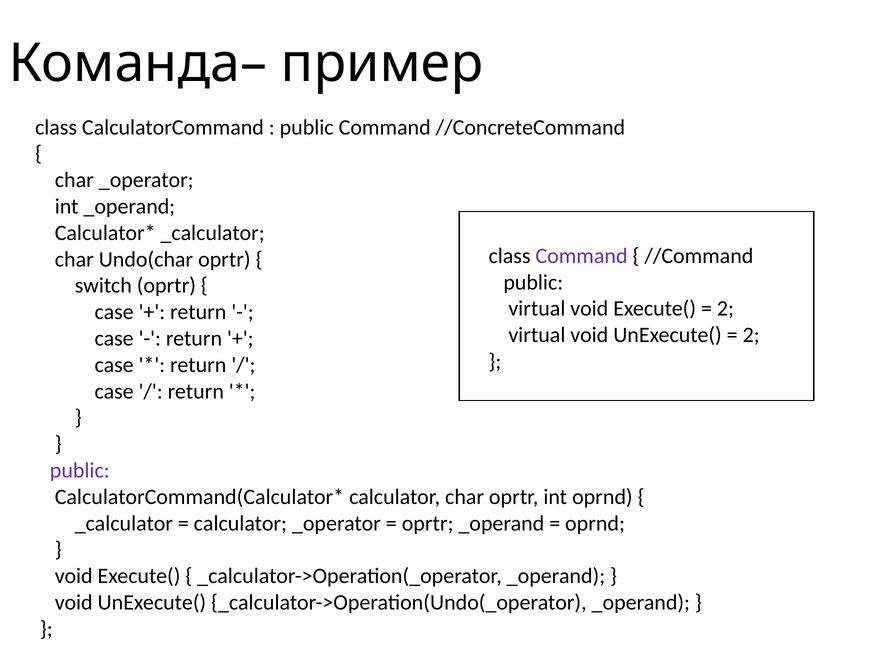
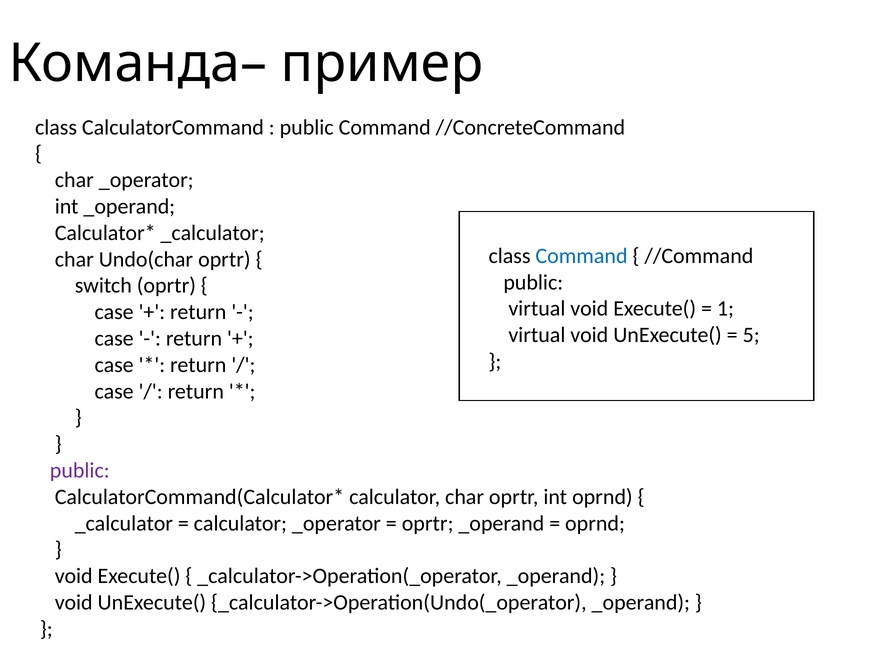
Command at (582, 256) colour: purple -> blue
2 at (725, 309): 2 -> 1
2 at (751, 335): 2 -> 5
